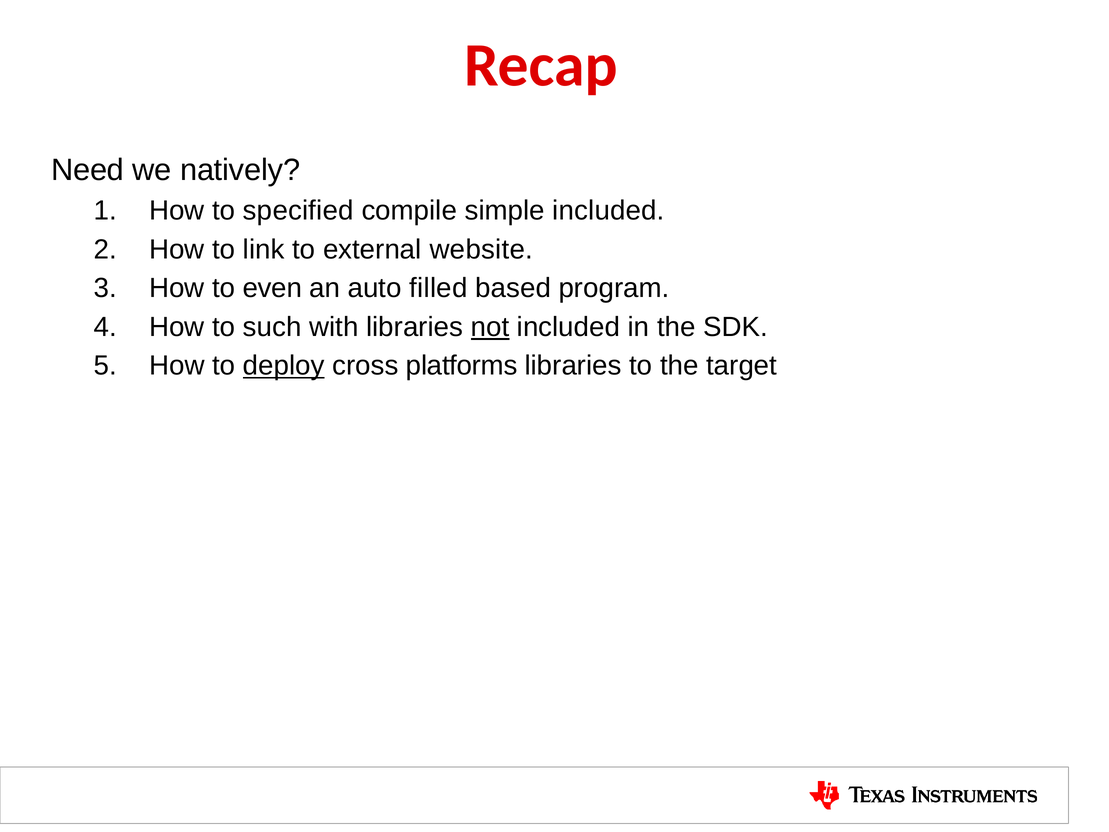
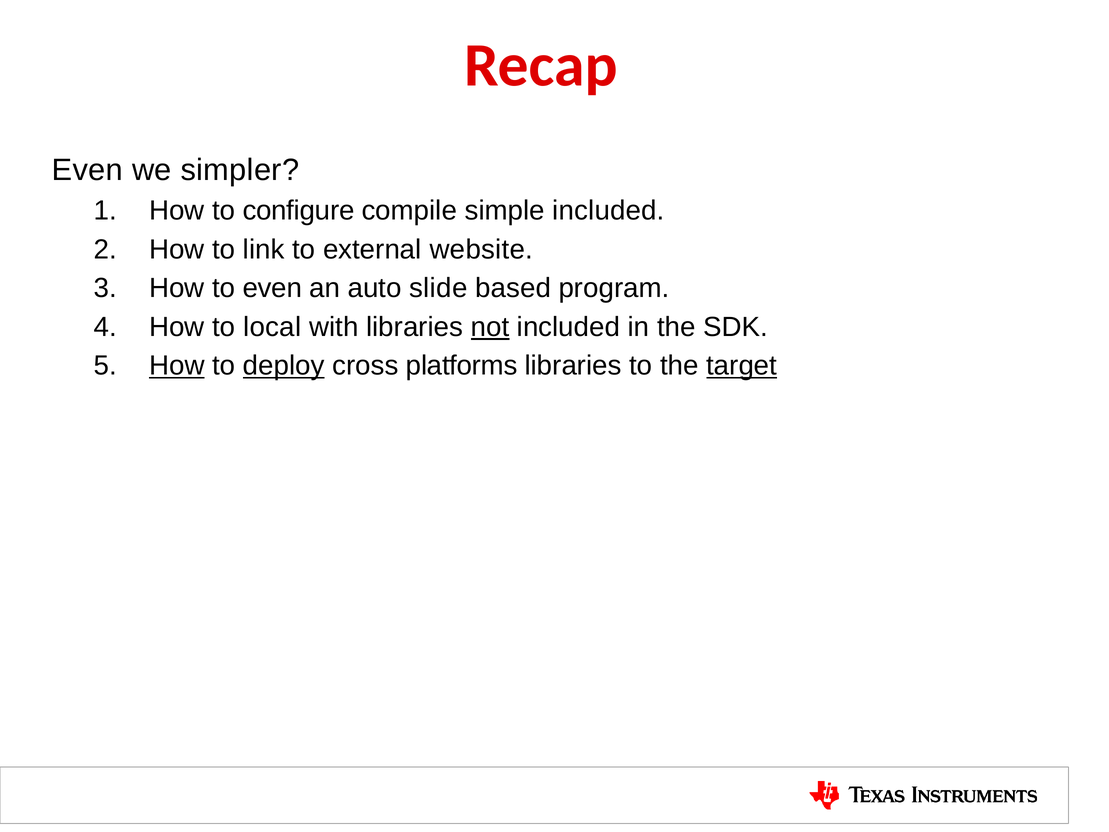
Need at (88, 170): Need -> Even
natively: natively -> simpler
specified: specified -> configure
filled: filled -> slide
such: such -> local
How at (177, 366) underline: none -> present
target underline: none -> present
